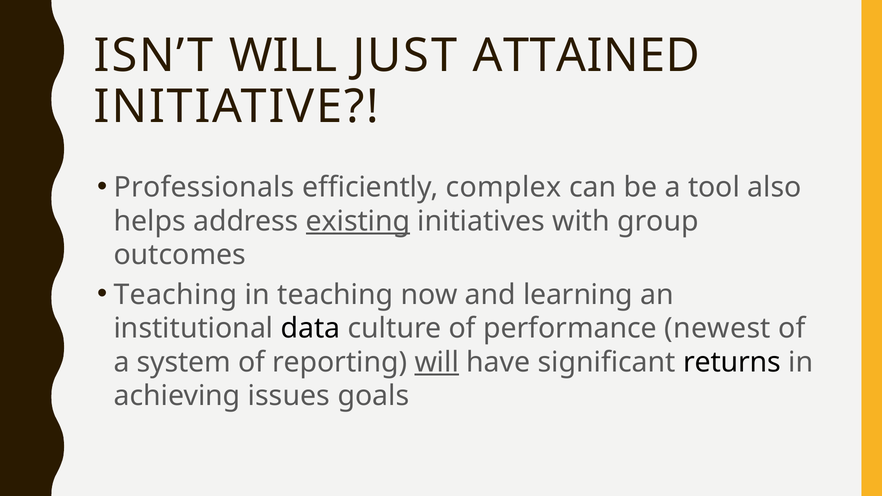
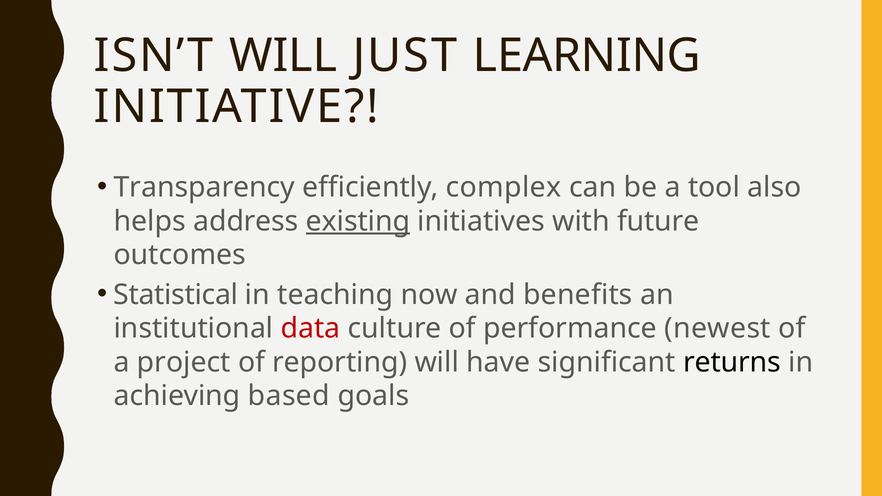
ATTAINED: ATTAINED -> LEARNING
Professionals: Professionals -> Transparency
group: group -> future
Teaching at (176, 295): Teaching -> Statistical
learning: learning -> benefits
data colour: black -> red
system: system -> project
will at (437, 362) underline: present -> none
issues: issues -> based
